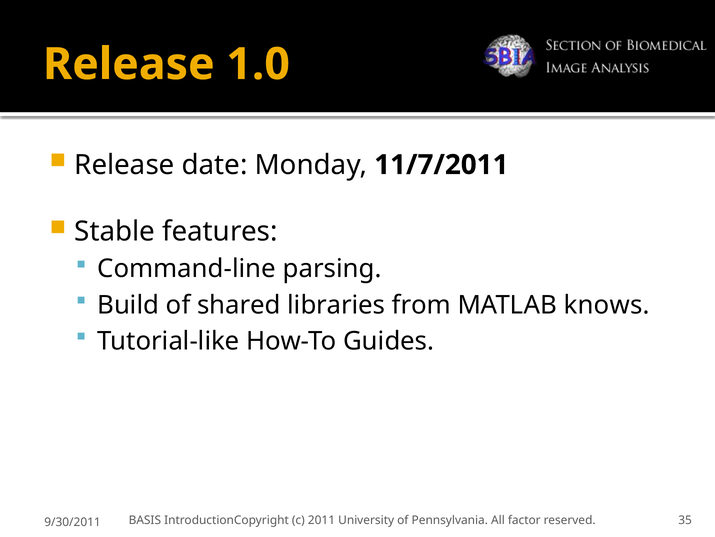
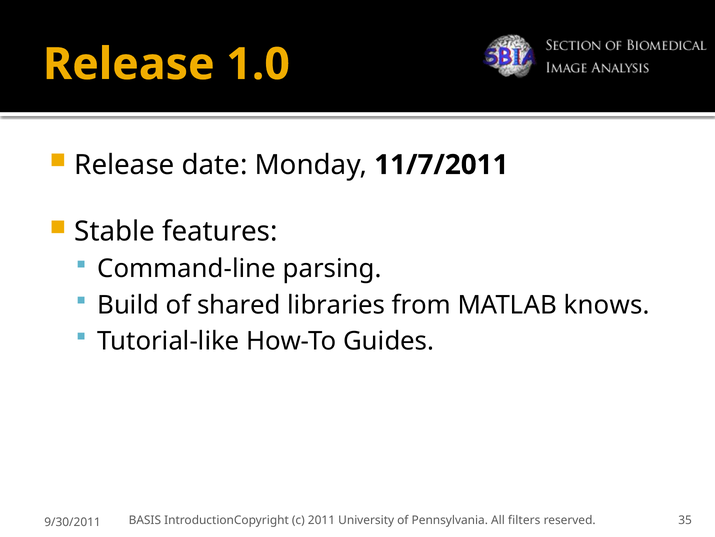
factor: factor -> filters
